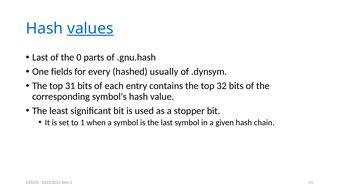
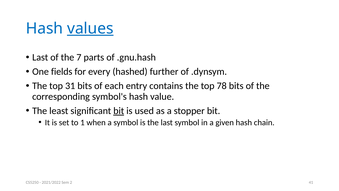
0: 0 -> 7
usually: usually -> further
32: 32 -> 78
bit at (119, 111) underline: none -> present
